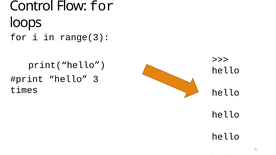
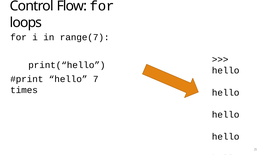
range(3: range(3 -> range(7
3: 3 -> 7
